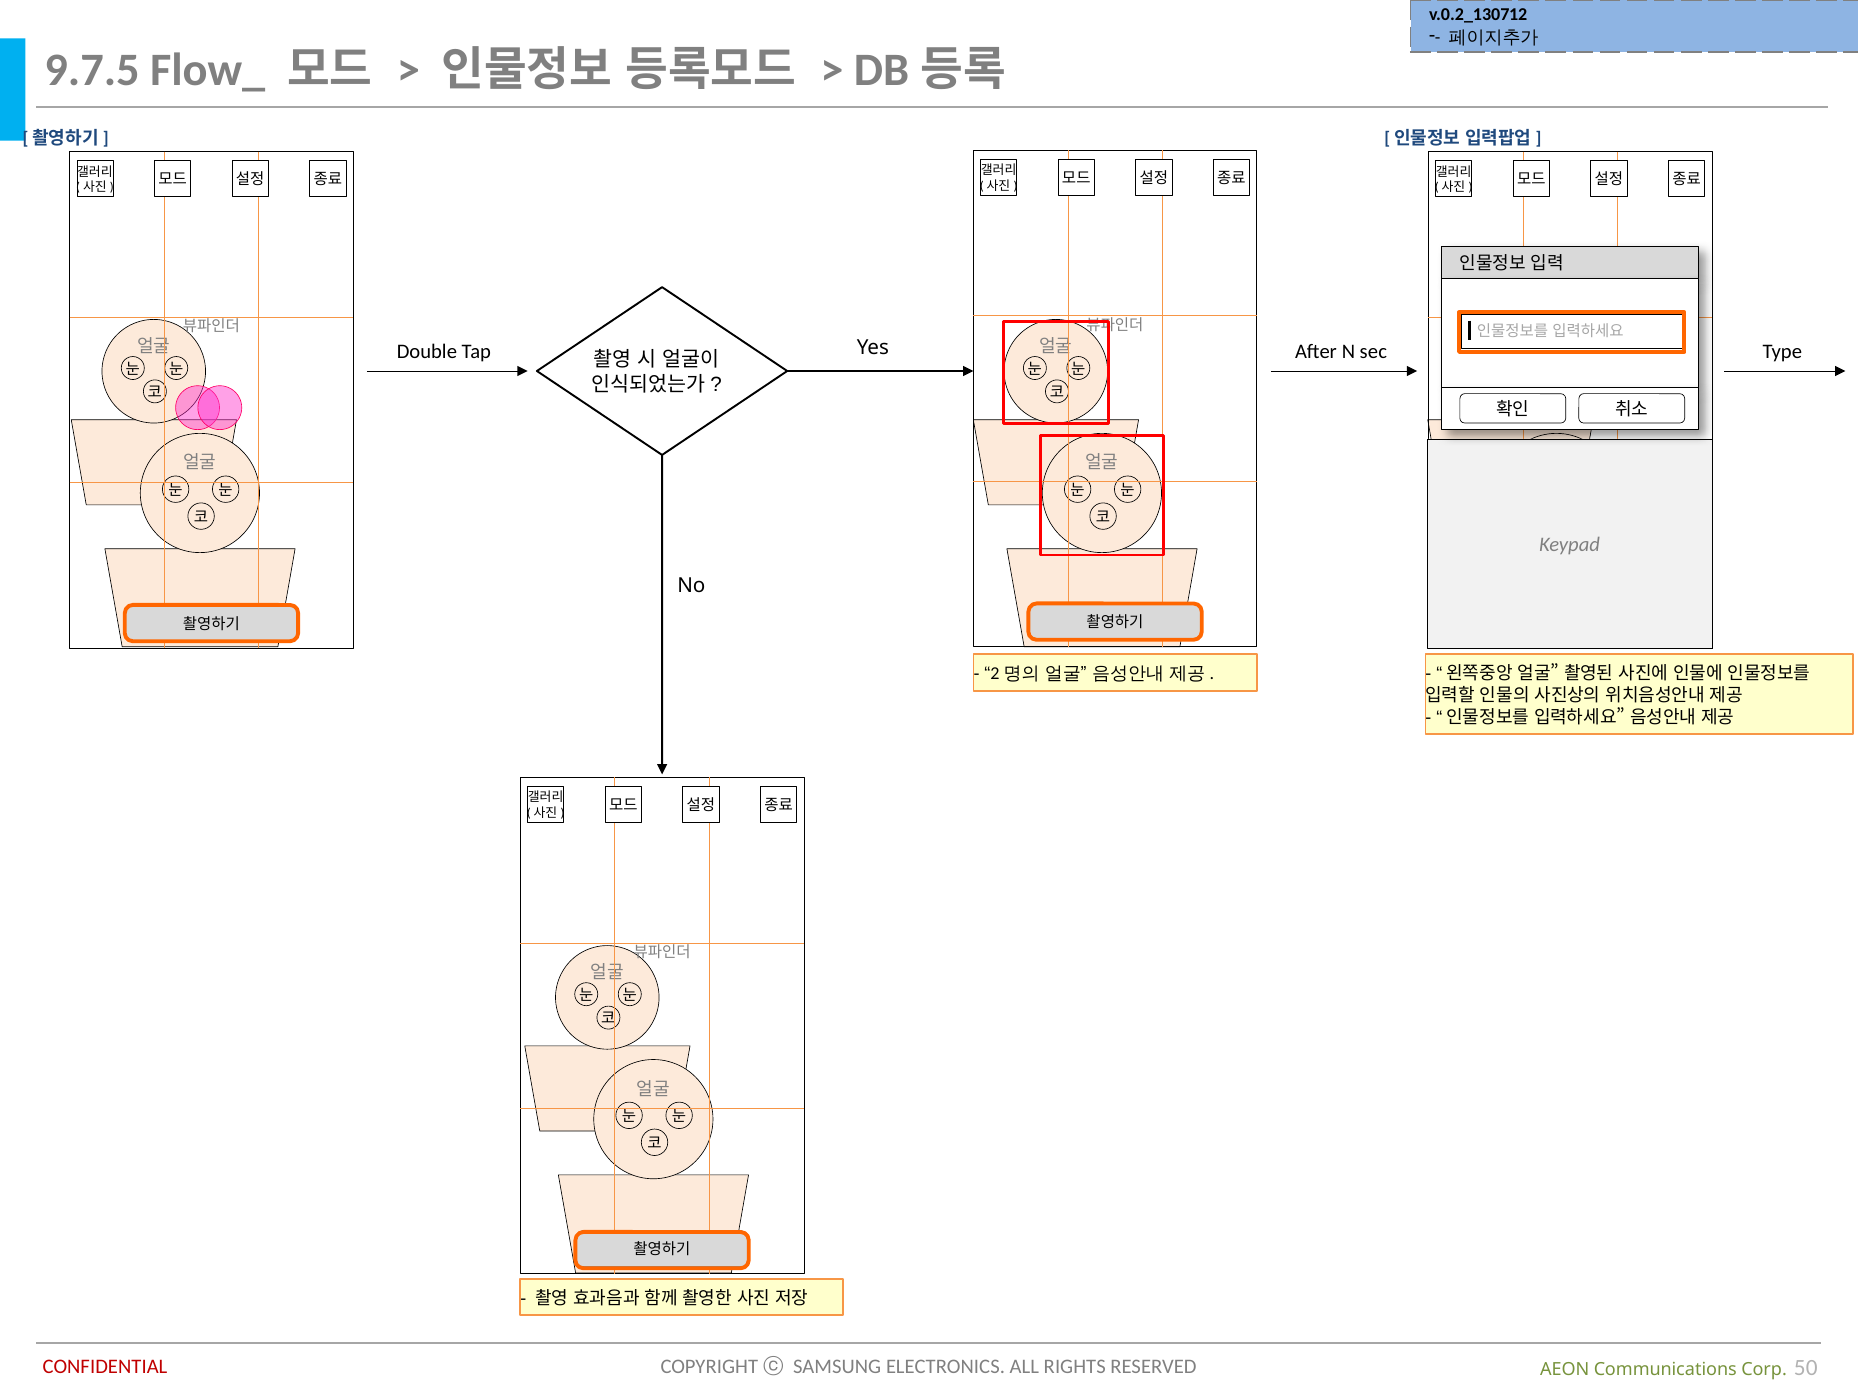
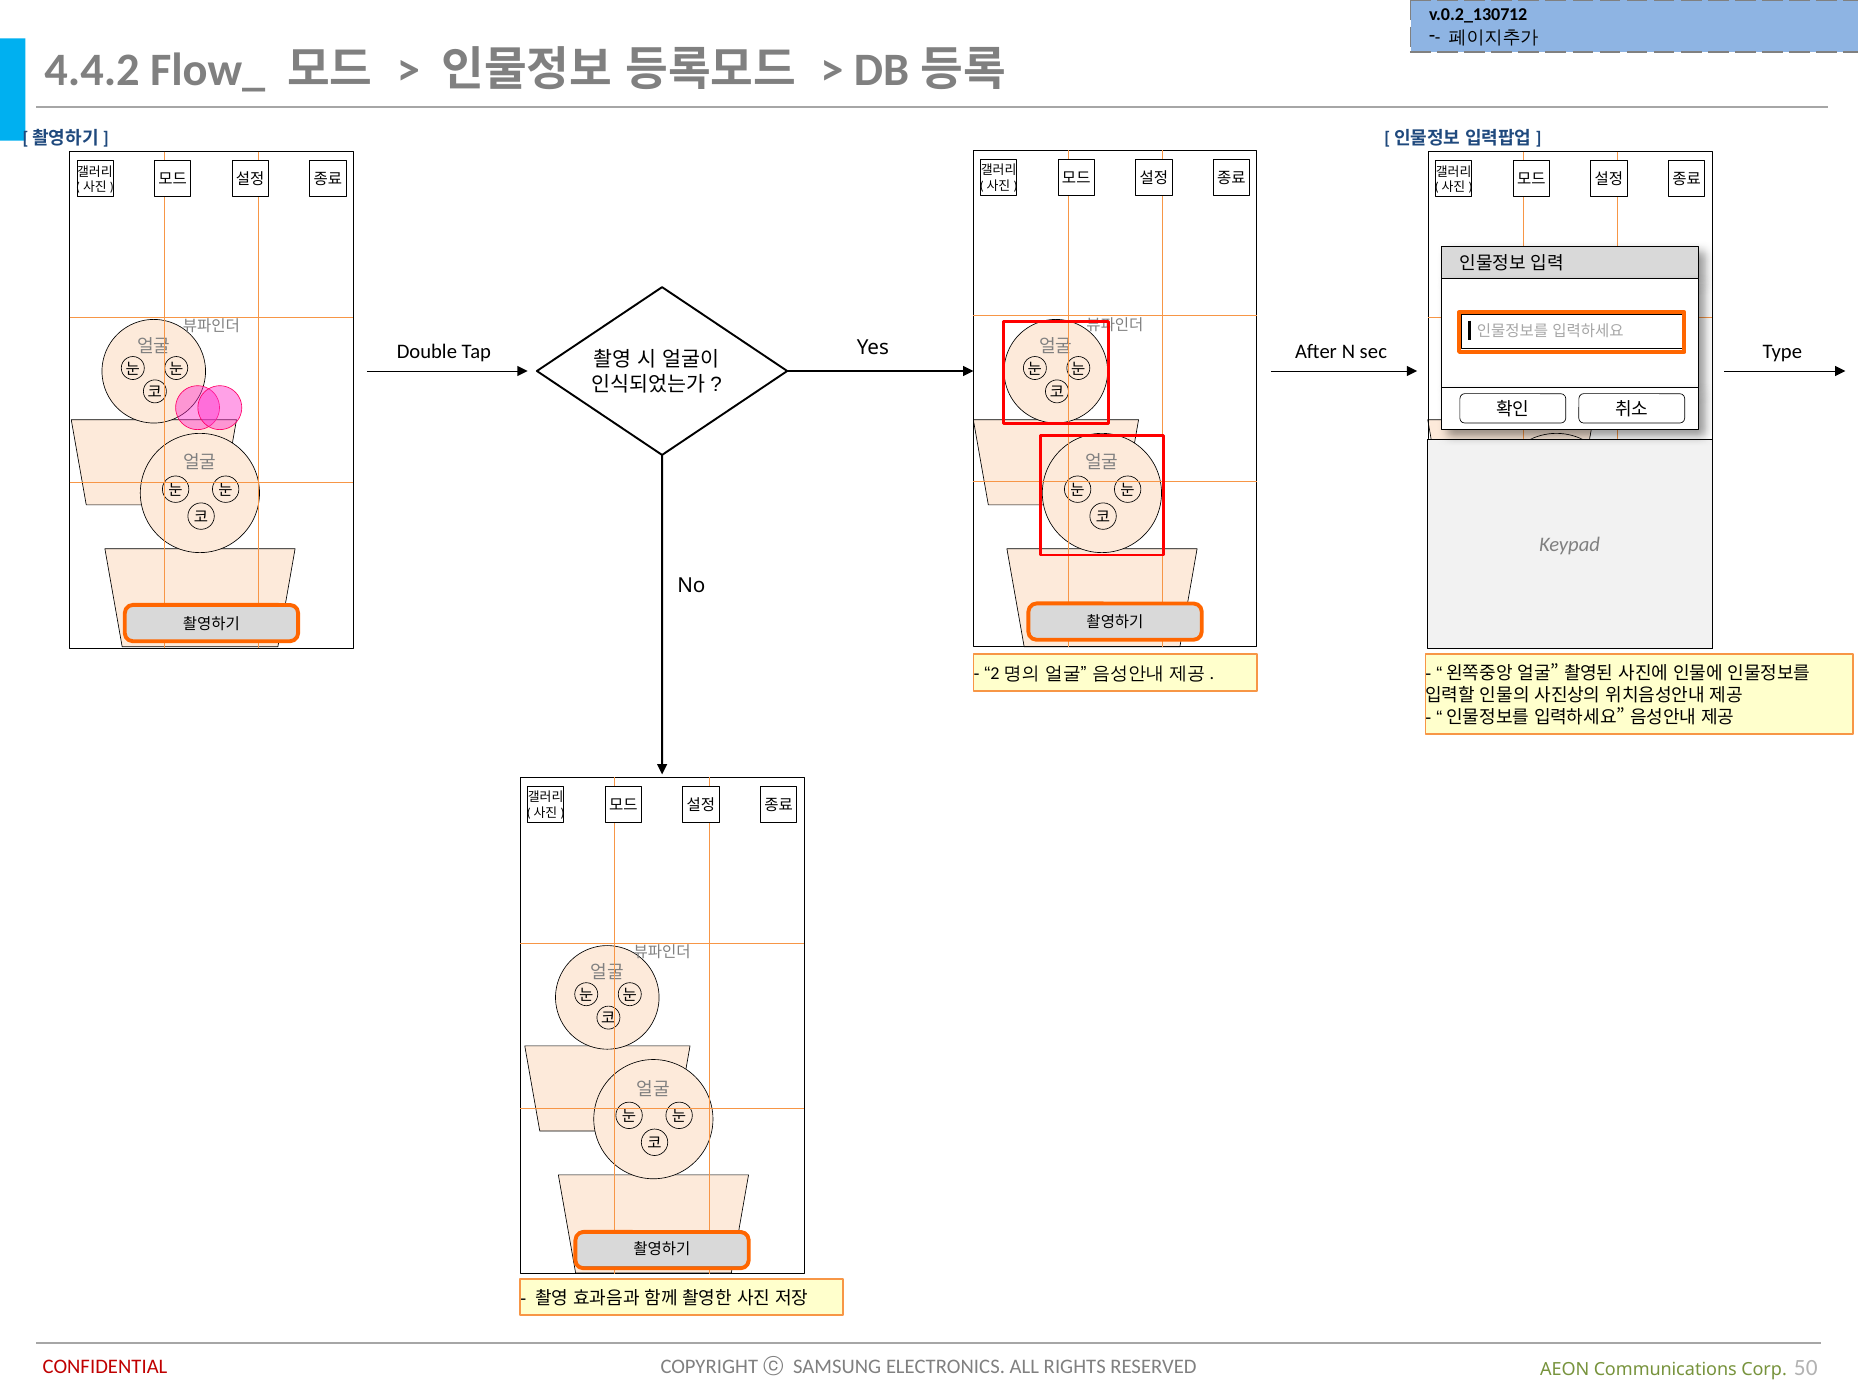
9.7.5: 9.7.5 -> 4.4.2
